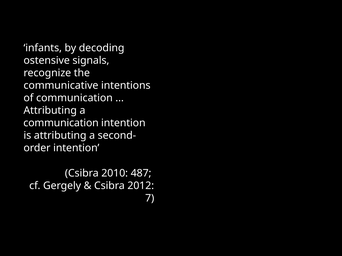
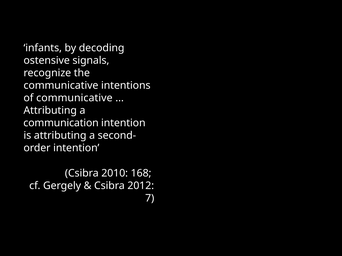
of communication: communication -> communicative
487: 487 -> 168
